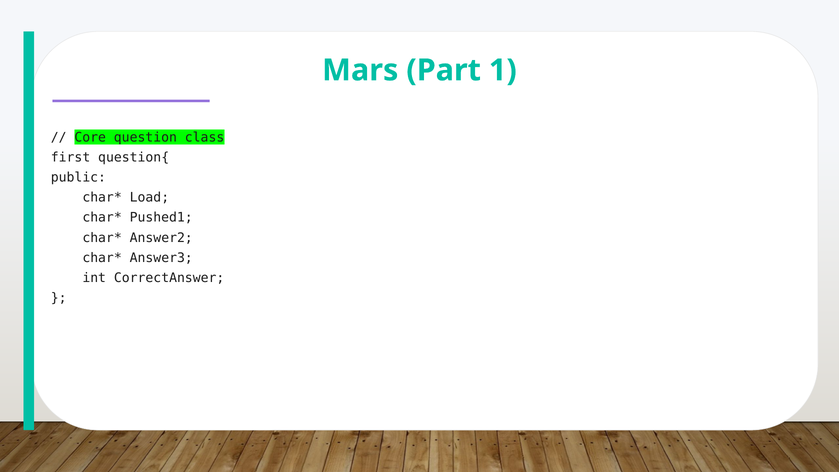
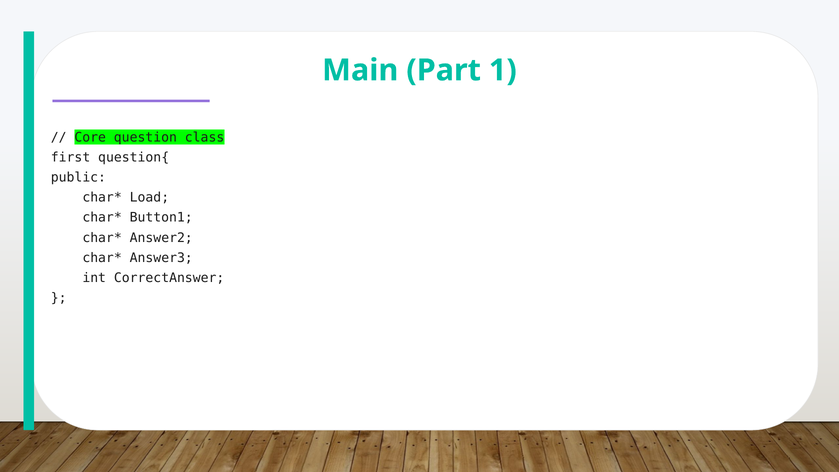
Mars: Mars -> Main
Pushed1: Pushed1 -> Button1
